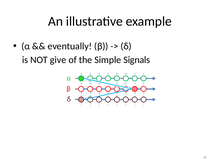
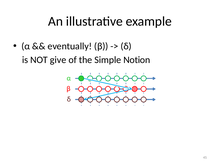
Signals: Signals -> Notion
